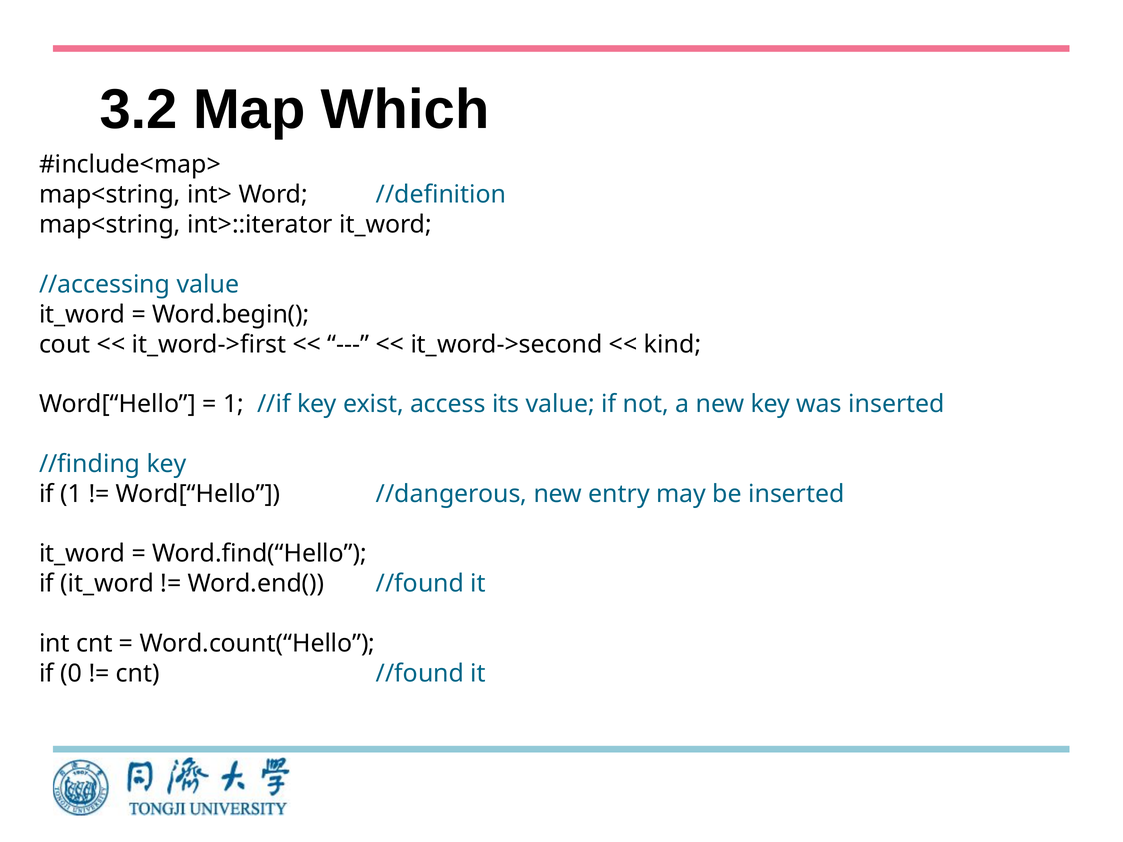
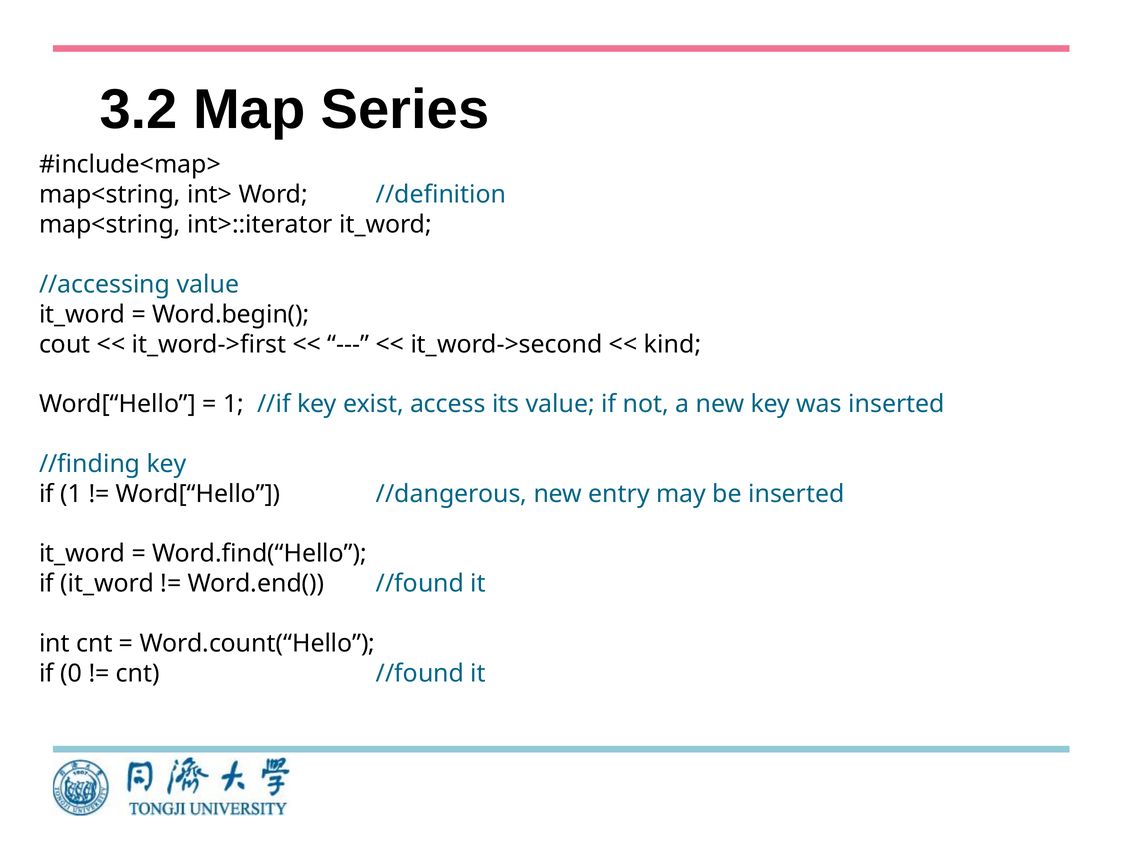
Which: Which -> Series
